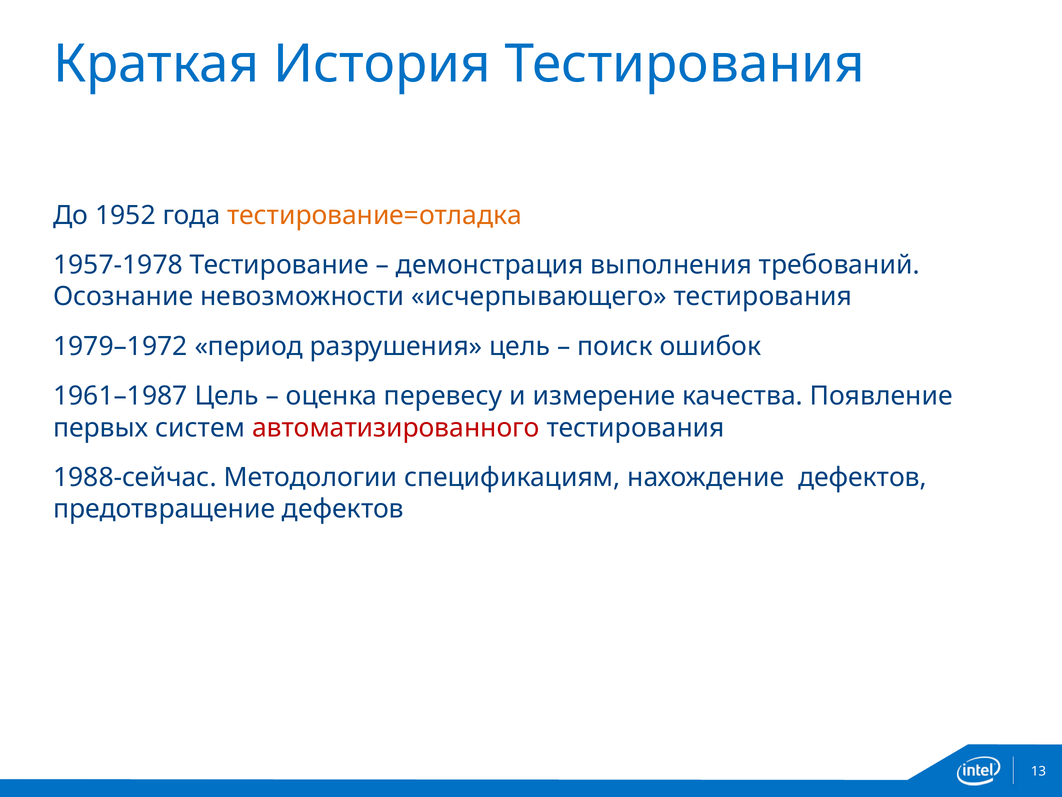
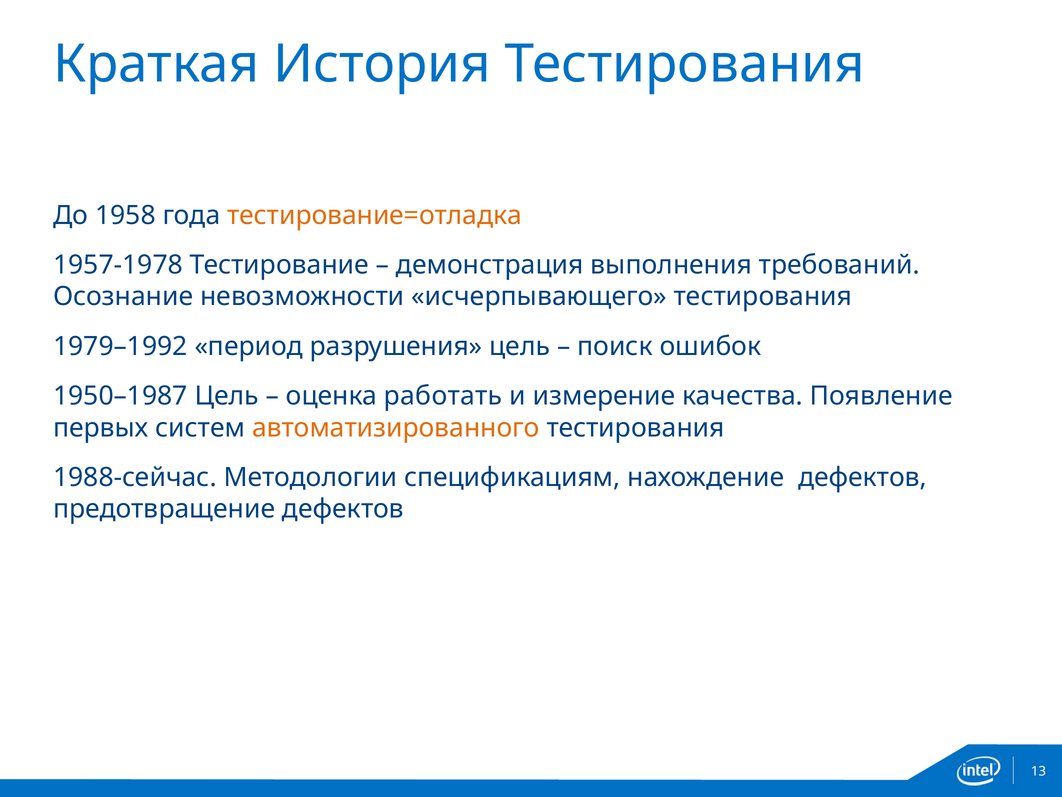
1952: 1952 -> 1958
1979–1972: 1979–1972 -> 1979–1992
1961–1987: 1961–1987 -> 1950–1987
перевесу: перевесу -> работать
автоматизированного colour: red -> orange
